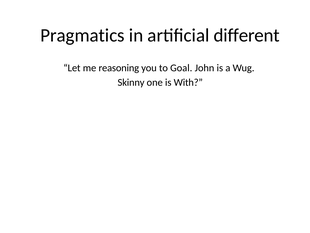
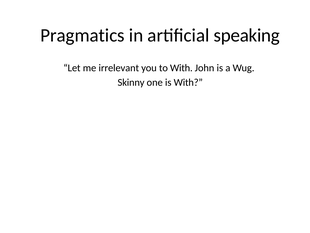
different: different -> speaking
reasoning: reasoning -> irrelevant
to Goal: Goal -> With
